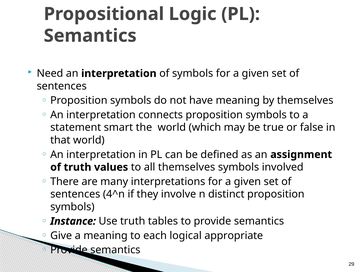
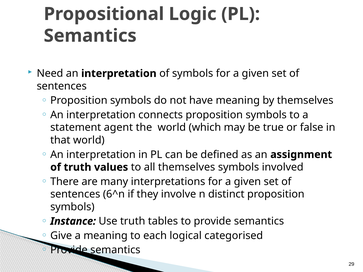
smart: smart -> agent
4^n: 4^n -> 6^n
appropriate: appropriate -> categorised
